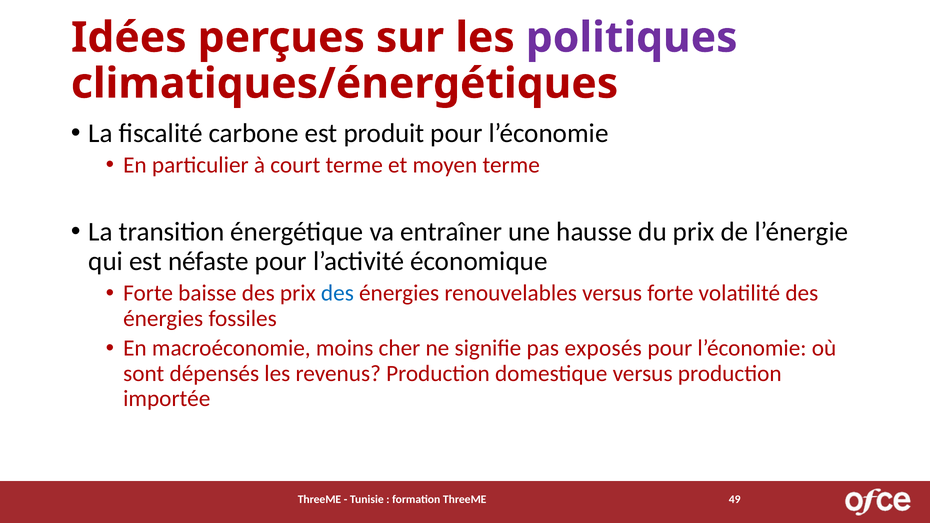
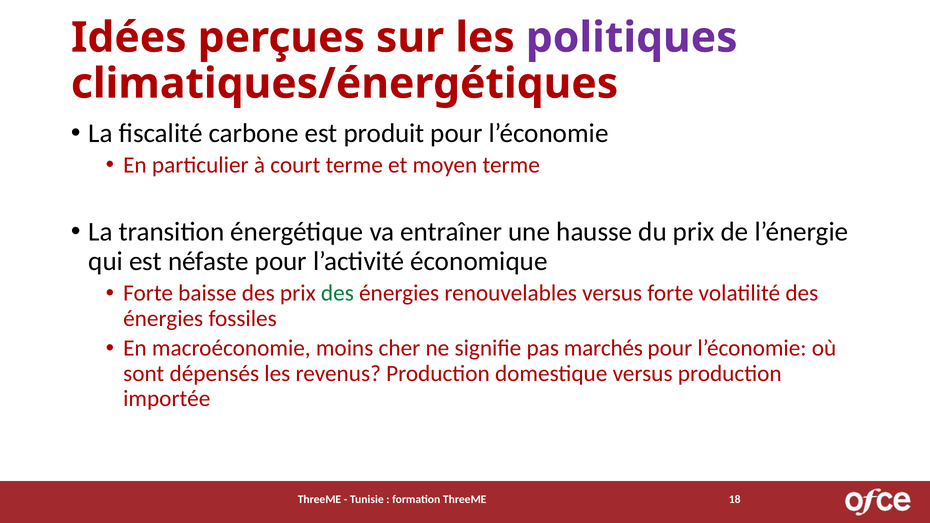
des at (337, 293) colour: blue -> green
exposés: exposés -> marchés
49: 49 -> 18
